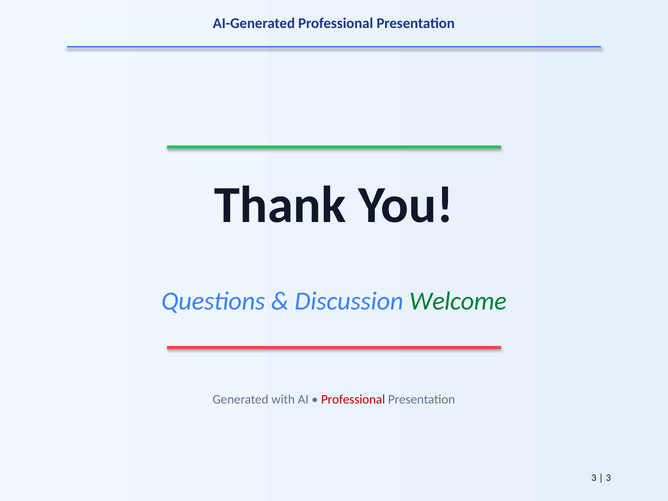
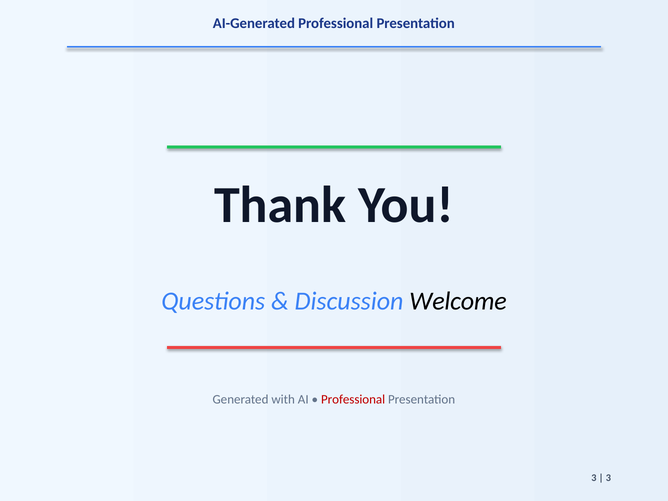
Welcome colour: green -> black
